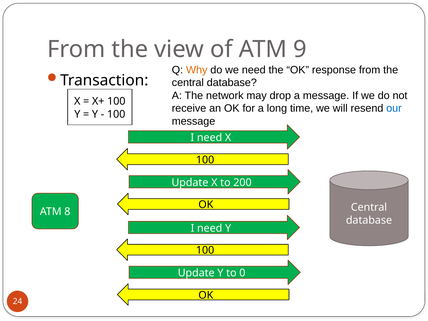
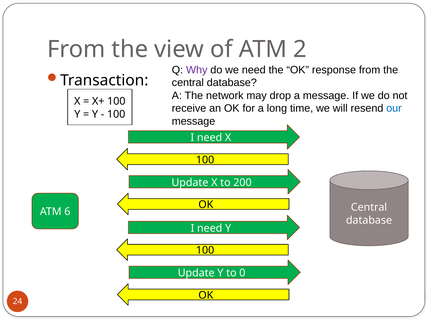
9: 9 -> 2
Why colour: orange -> purple
8: 8 -> 6
